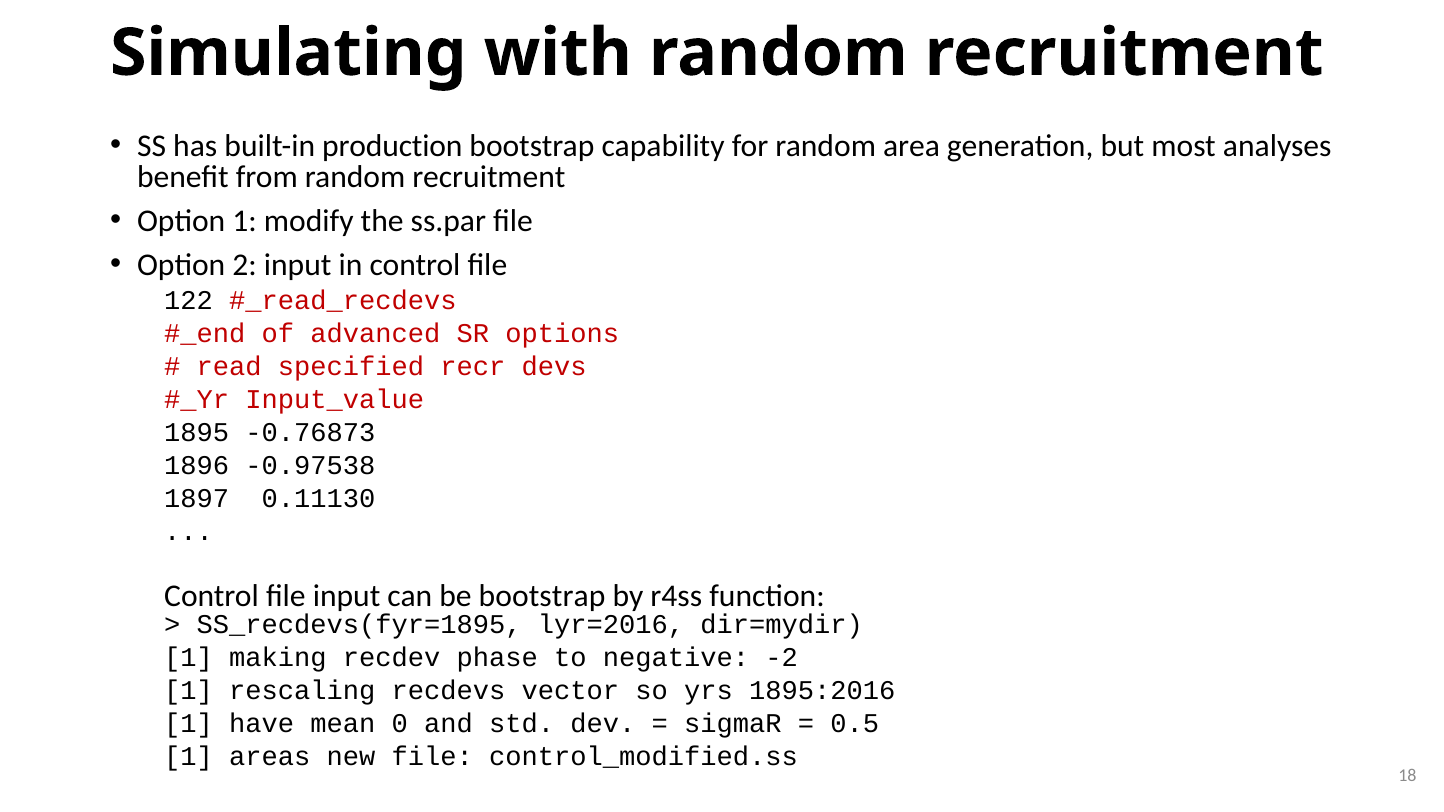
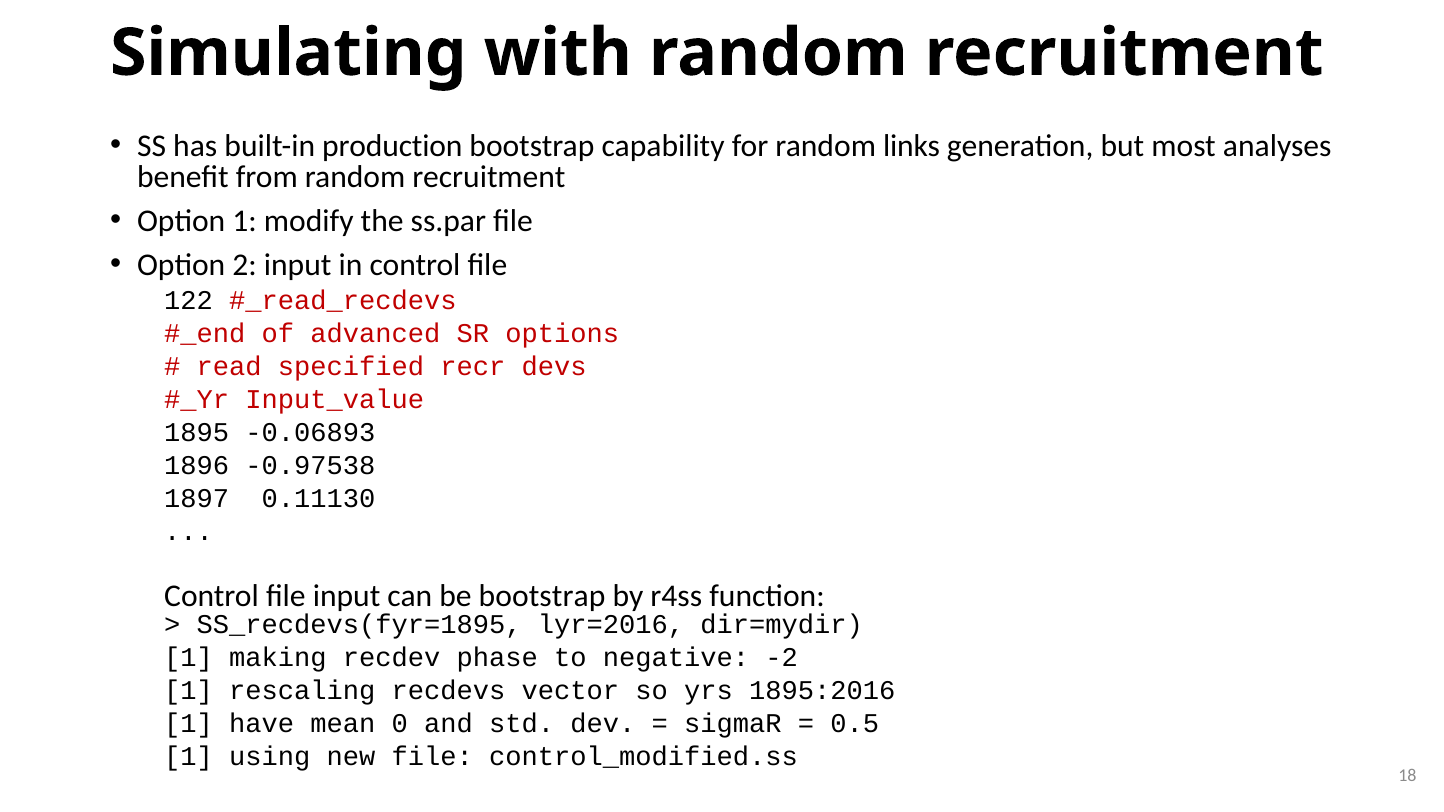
area: area -> links
-0.76873: -0.76873 -> -0.06893
areas: areas -> using
